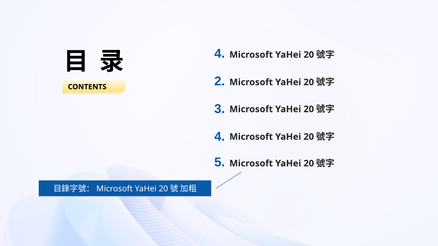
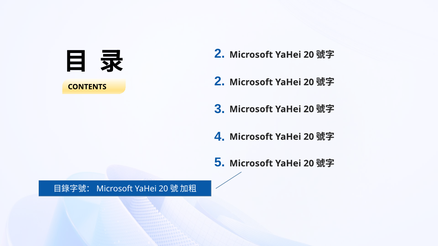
4 at (220, 54): 4 -> 2
